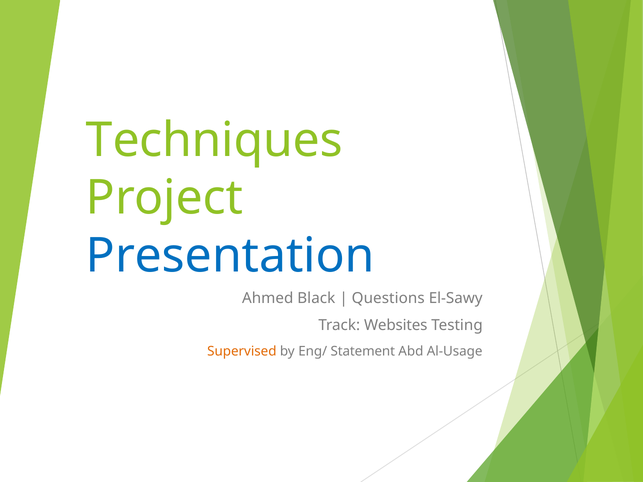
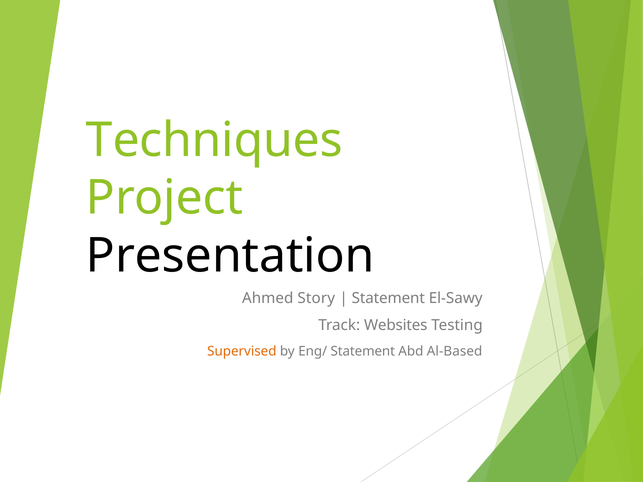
Presentation colour: blue -> black
Black: Black -> Story
Questions at (388, 298): Questions -> Statement
Al-Usage: Al-Usage -> Al-Based
